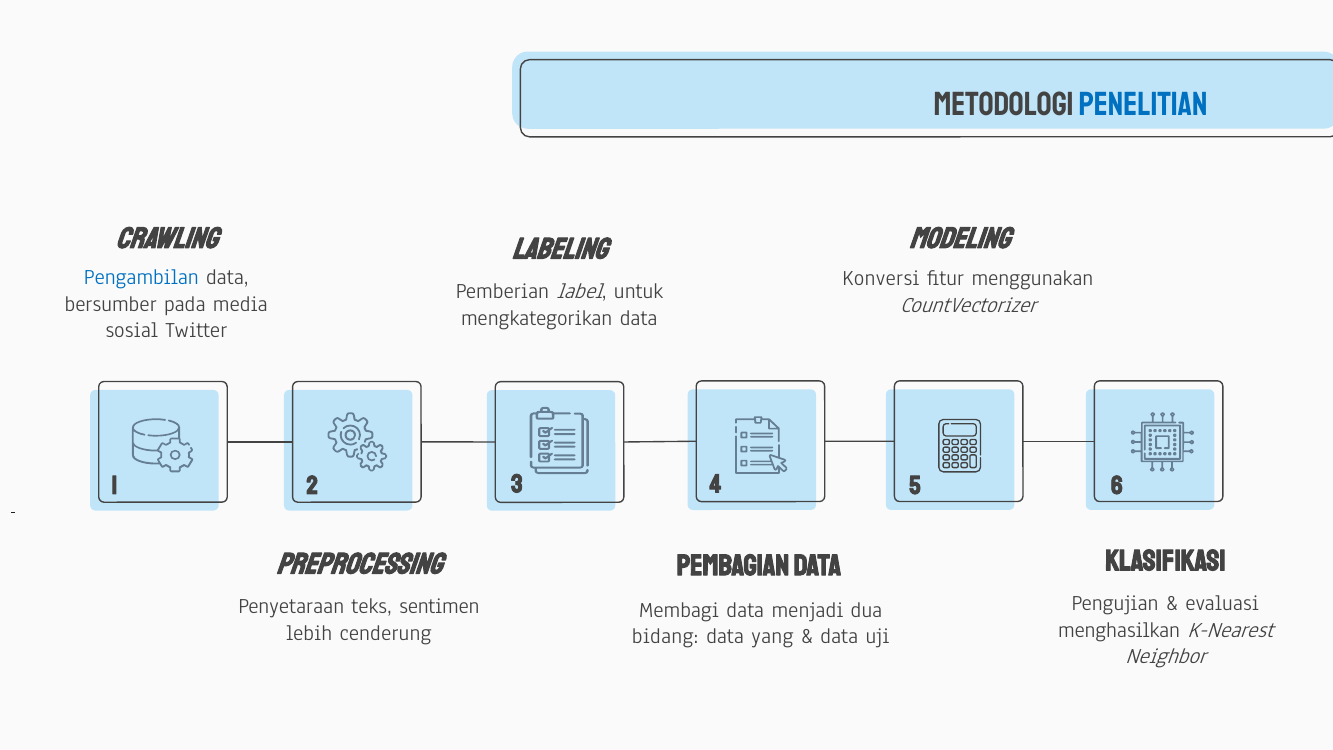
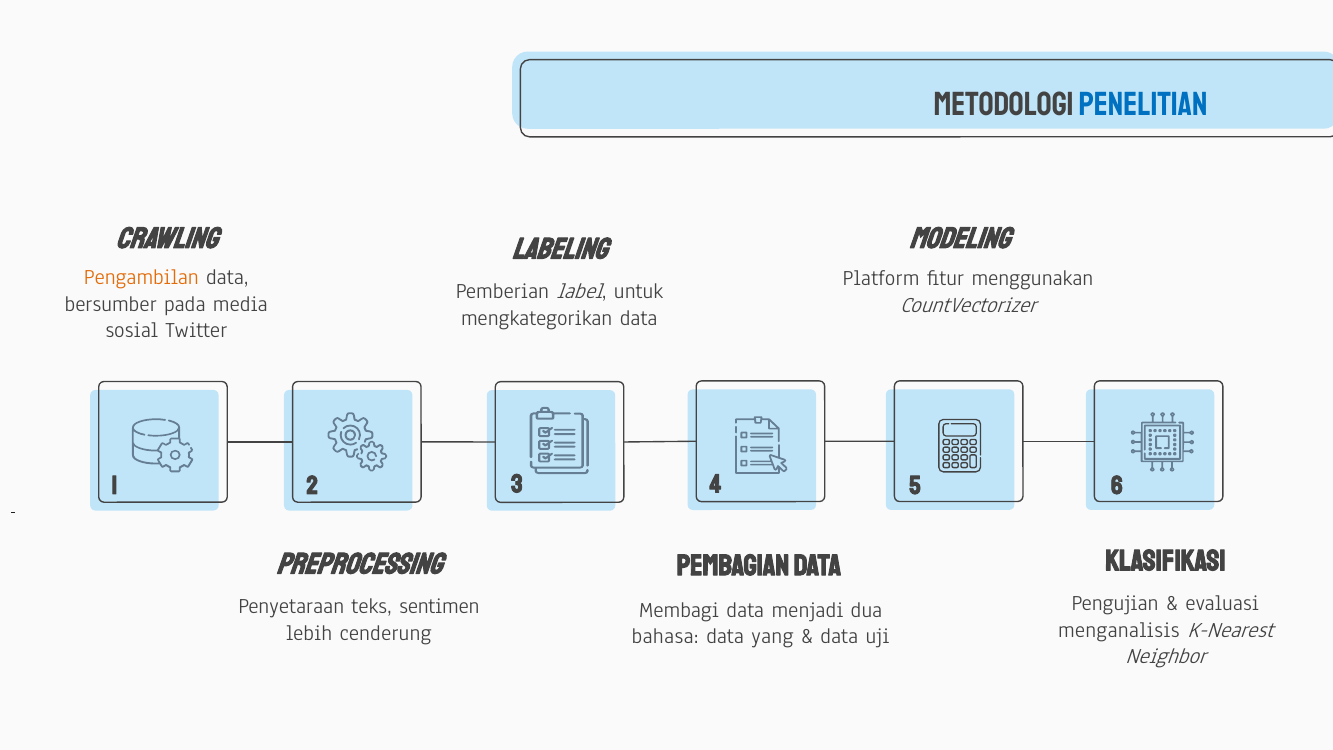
Pengambilan colour: blue -> orange
Konversi: Konversi -> Platform
menghasilkan: menghasilkan -> menganalisis
bidang: bidang -> bahasa
